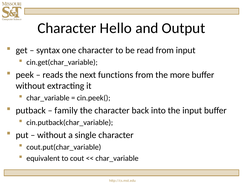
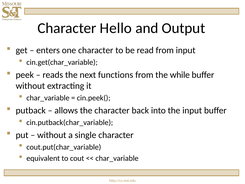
syntax: syntax -> enters
more: more -> while
family: family -> allows
